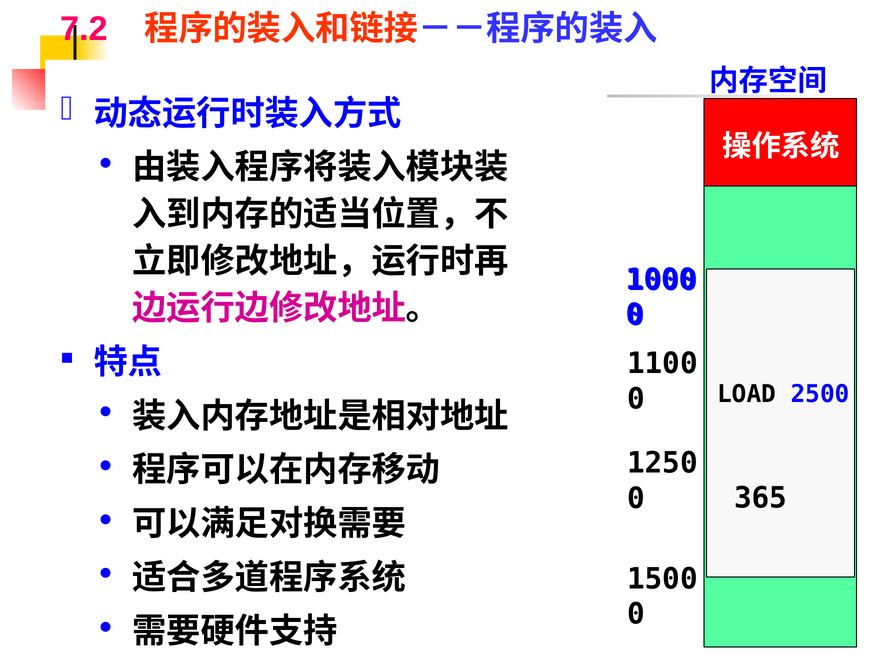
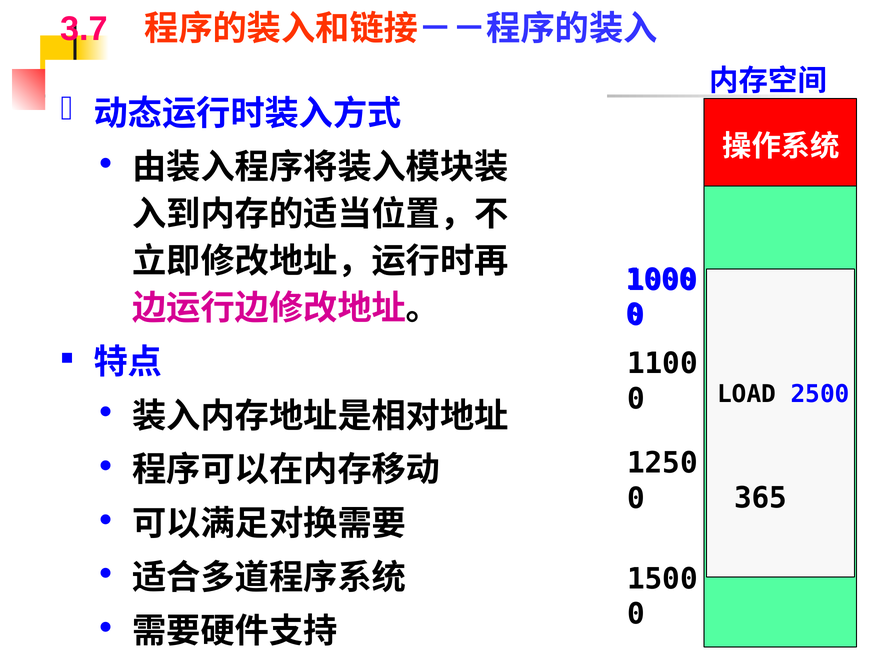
7.2: 7.2 -> 3.7
